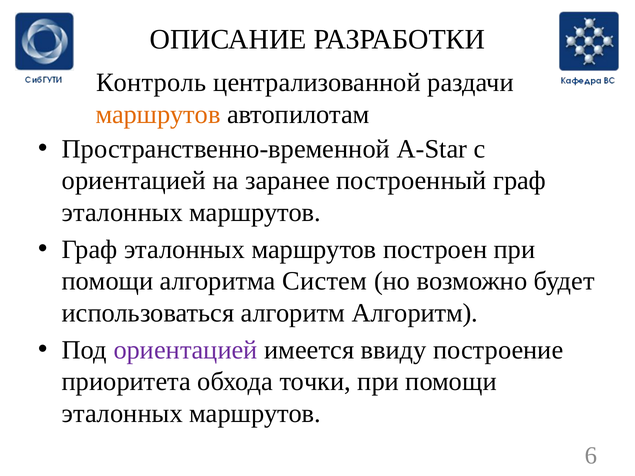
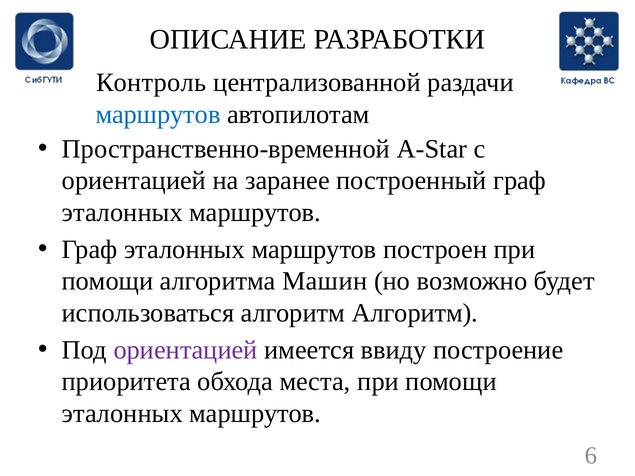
маршрутов at (158, 114) colour: orange -> blue
Систем: Систем -> Машин
точки: точки -> места
